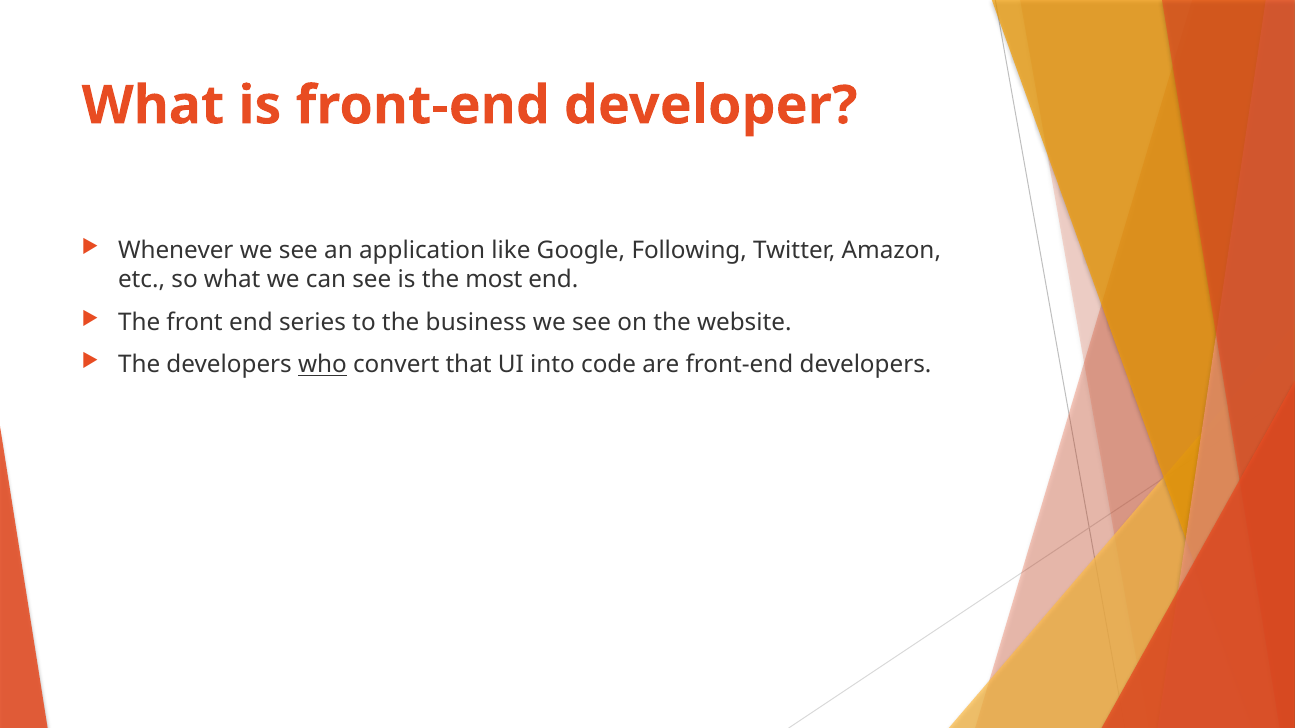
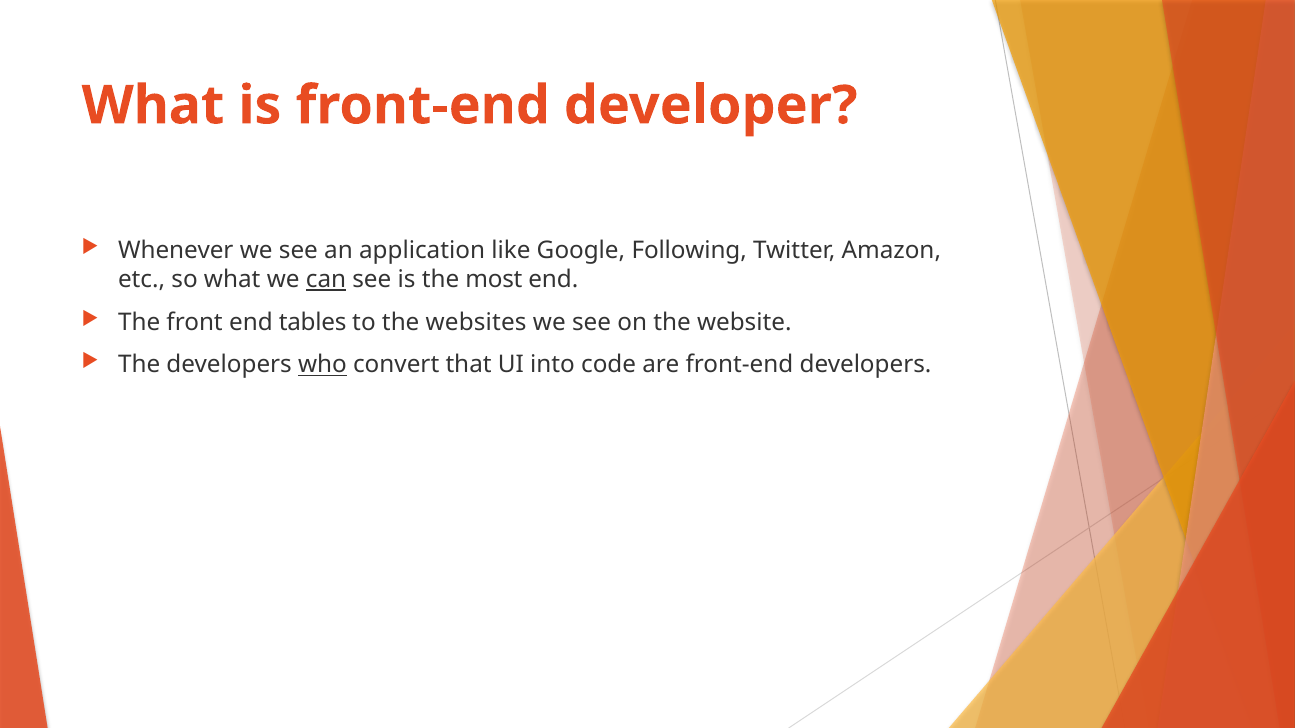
can underline: none -> present
series: series -> tables
business: business -> websites
